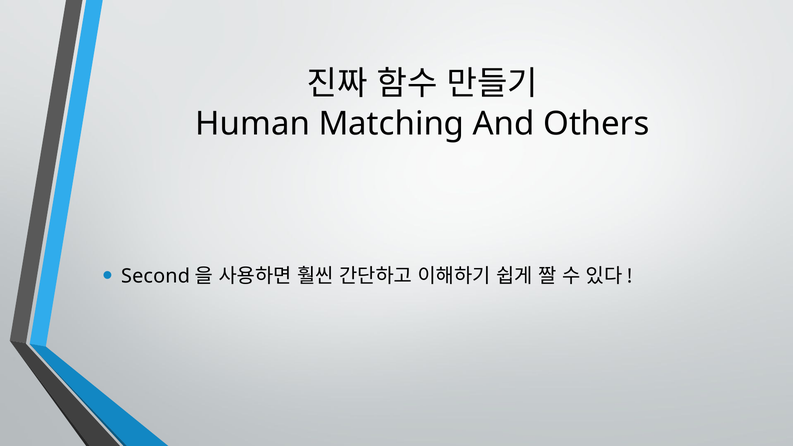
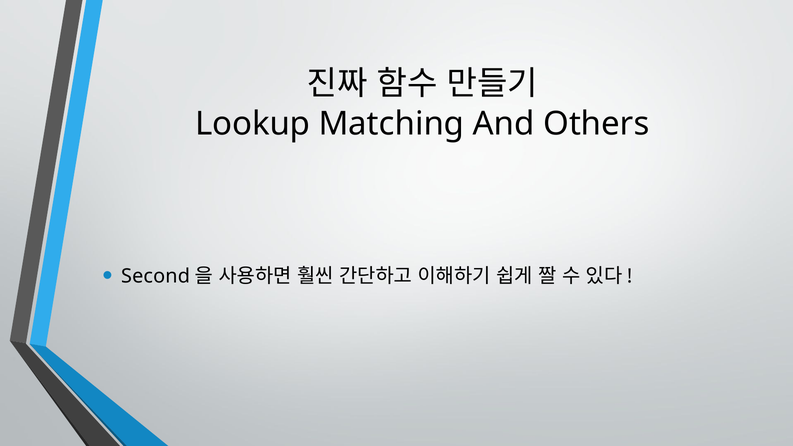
Human: Human -> Lookup
